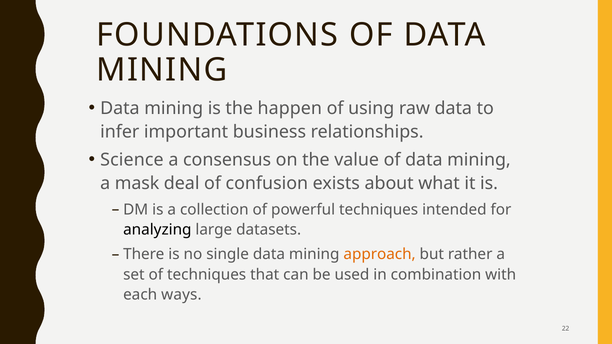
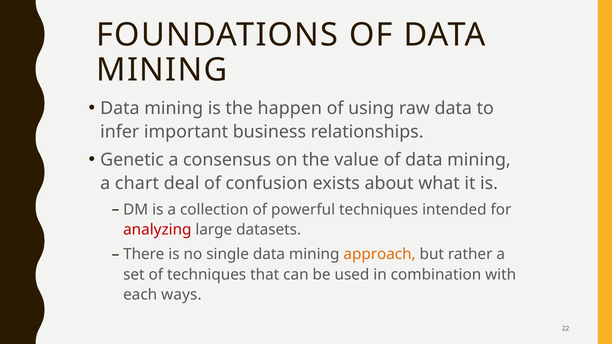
Science: Science -> Genetic
mask: mask -> chart
analyzing colour: black -> red
